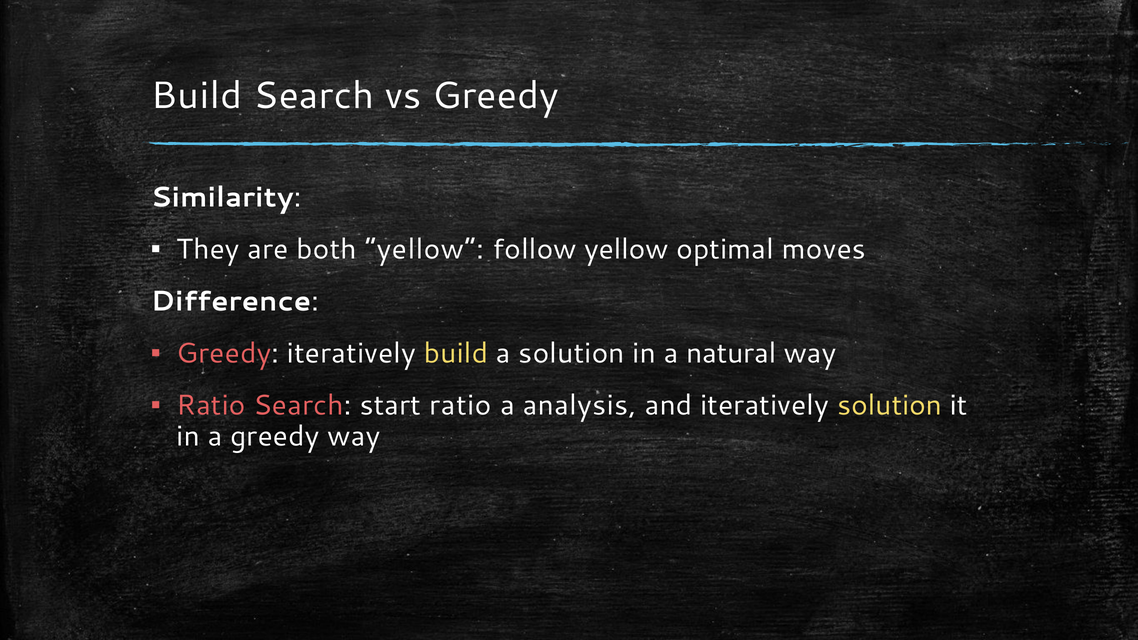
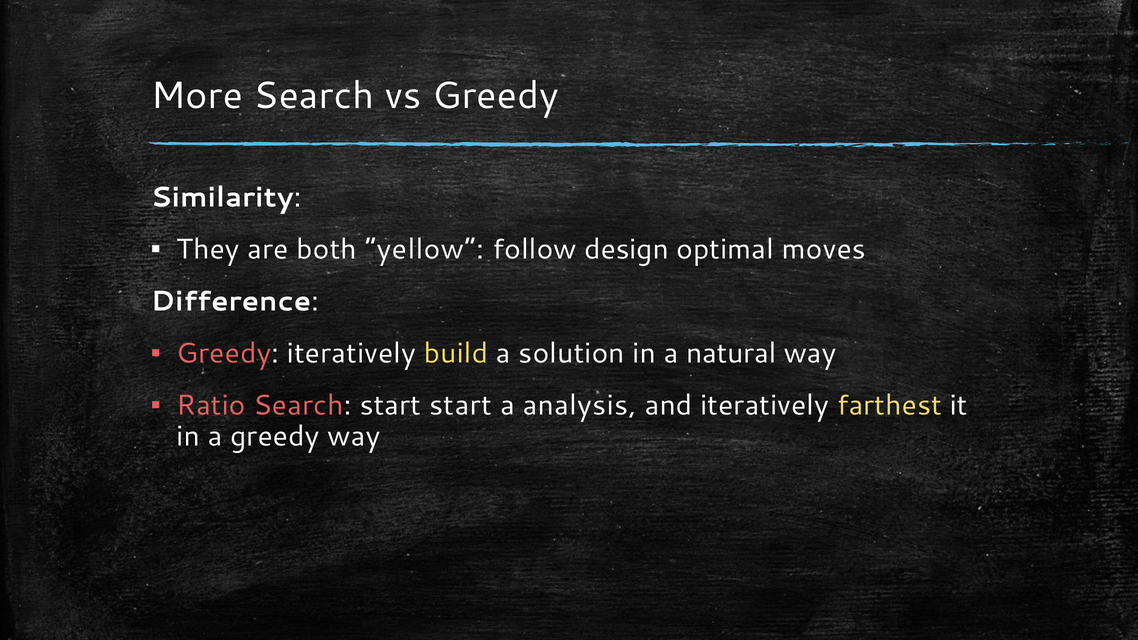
Build at (197, 96): Build -> More
follow yellow: yellow -> design
start ratio: ratio -> start
iteratively solution: solution -> farthest
